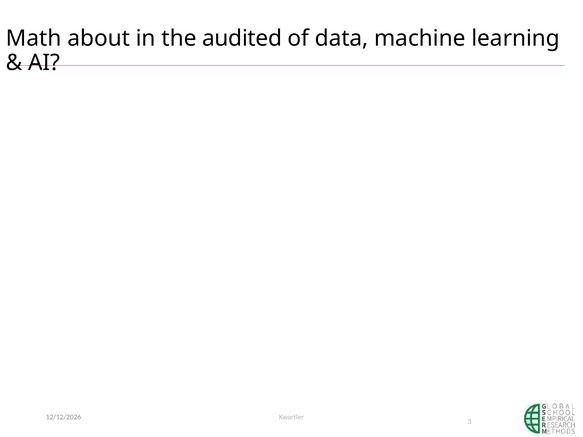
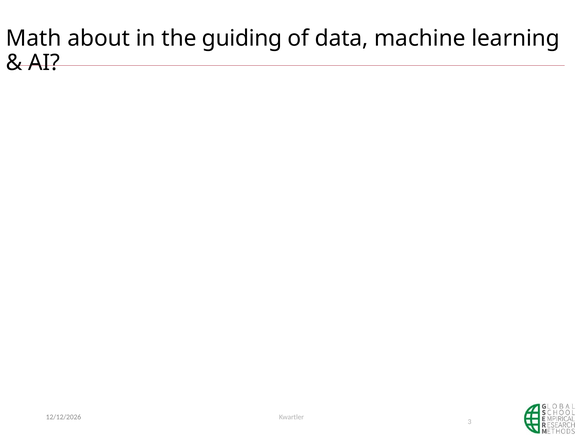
audited: audited -> guiding
